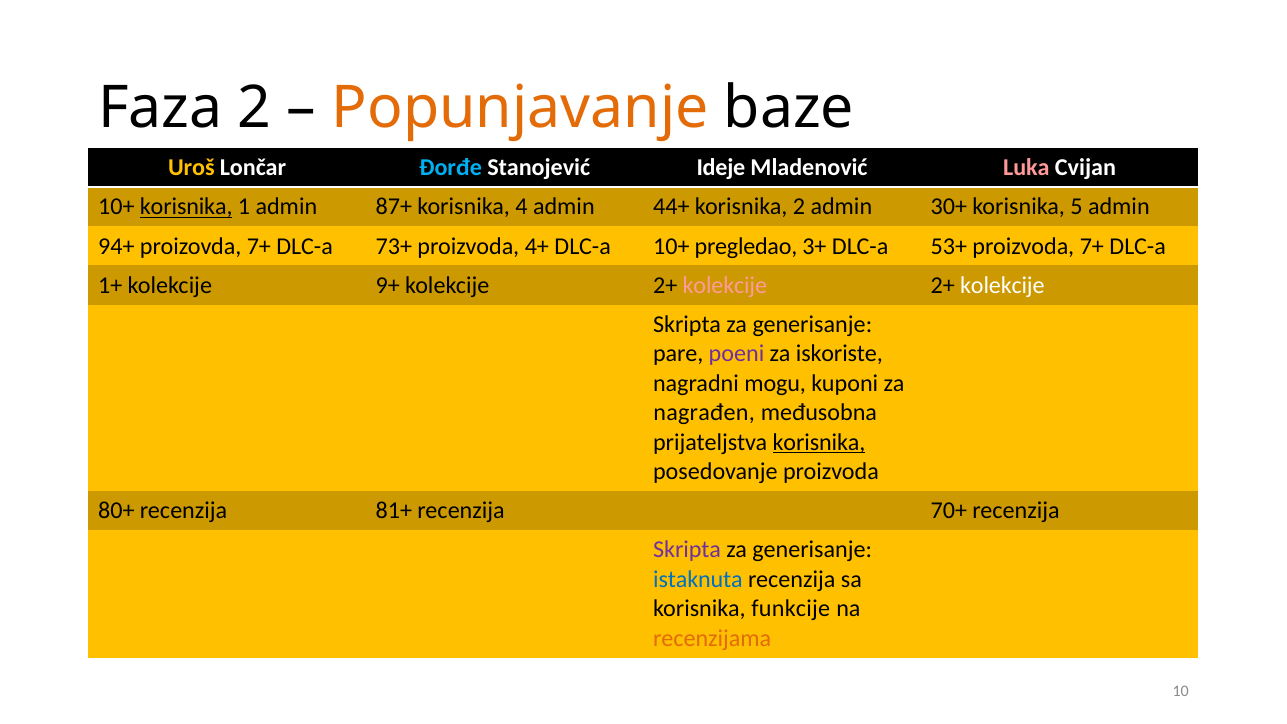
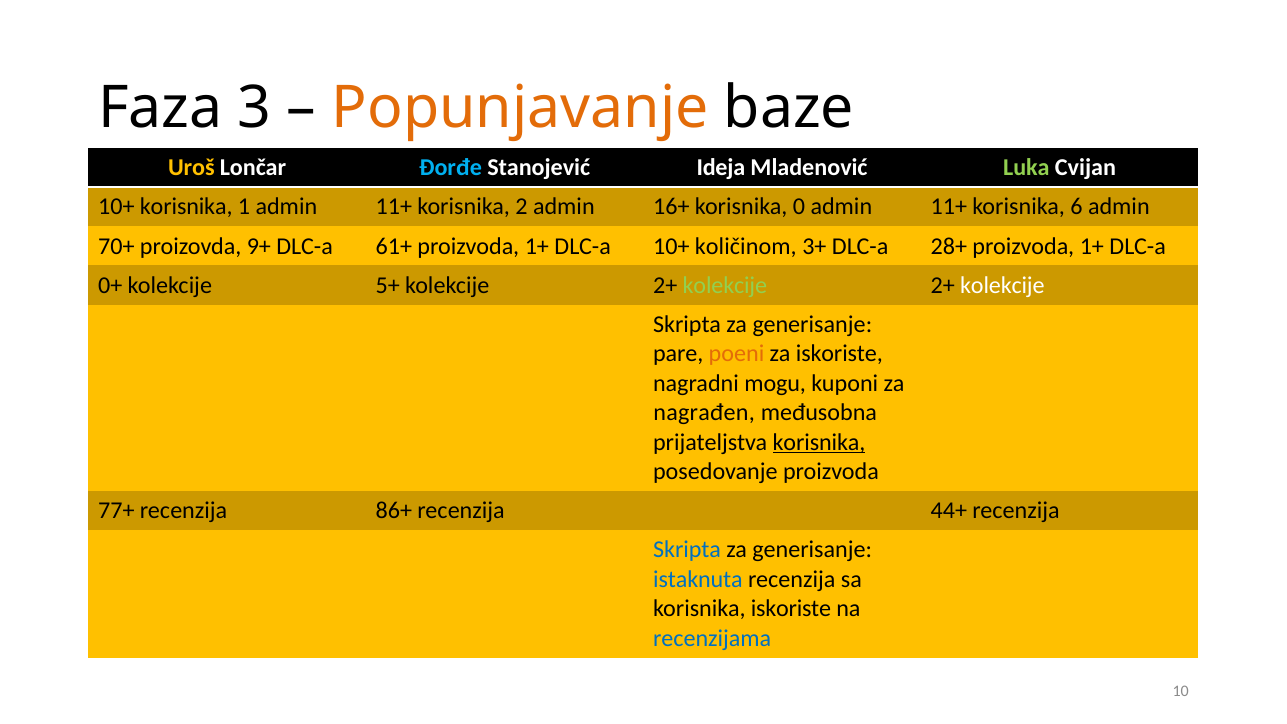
Faza 2: 2 -> 3
Ideje: Ideje -> Ideja
Luka colour: pink -> light green
korisnika at (186, 207) underline: present -> none
1 admin 87+: 87+ -> 11+
4: 4 -> 2
44+: 44+ -> 16+
korisnika 2: 2 -> 0
30+ at (949, 207): 30+ -> 11+
5: 5 -> 6
94+: 94+ -> 70+
proizovda 7+: 7+ -> 9+
73+: 73+ -> 61+
4+ at (537, 246): 4+ -> 1+
pregledao: pregledao -> količinom
53+: 53+ -> 28+
7+ at (1092, 246): 7+ -> 1+
1+: 1+ -> 0+
9+: 9+ -> 5+
kolekcije at (725, 285) colour: pink -> light green
poeni colour: purple -> orange
80+: 80+ -> 77+
81+: 81+ -> 86+
70+: 70+ -> 44+
Skripta at (687, 550) colour: purple -> blue
korisnika funkcije: funkcije -> iskoriste
recenzijama colour: orange -> blue
